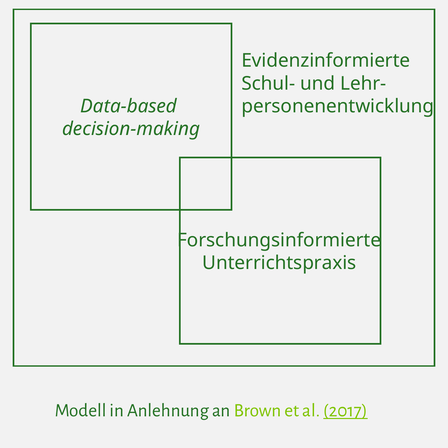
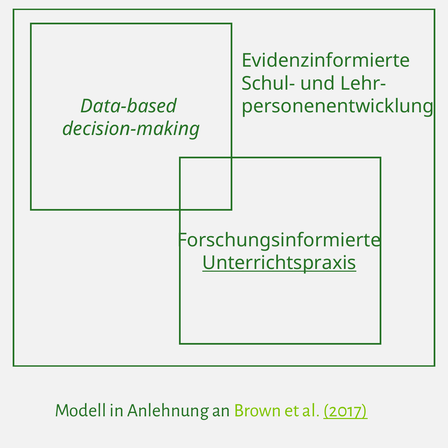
Unterrichtspraxis underline: none -> present
